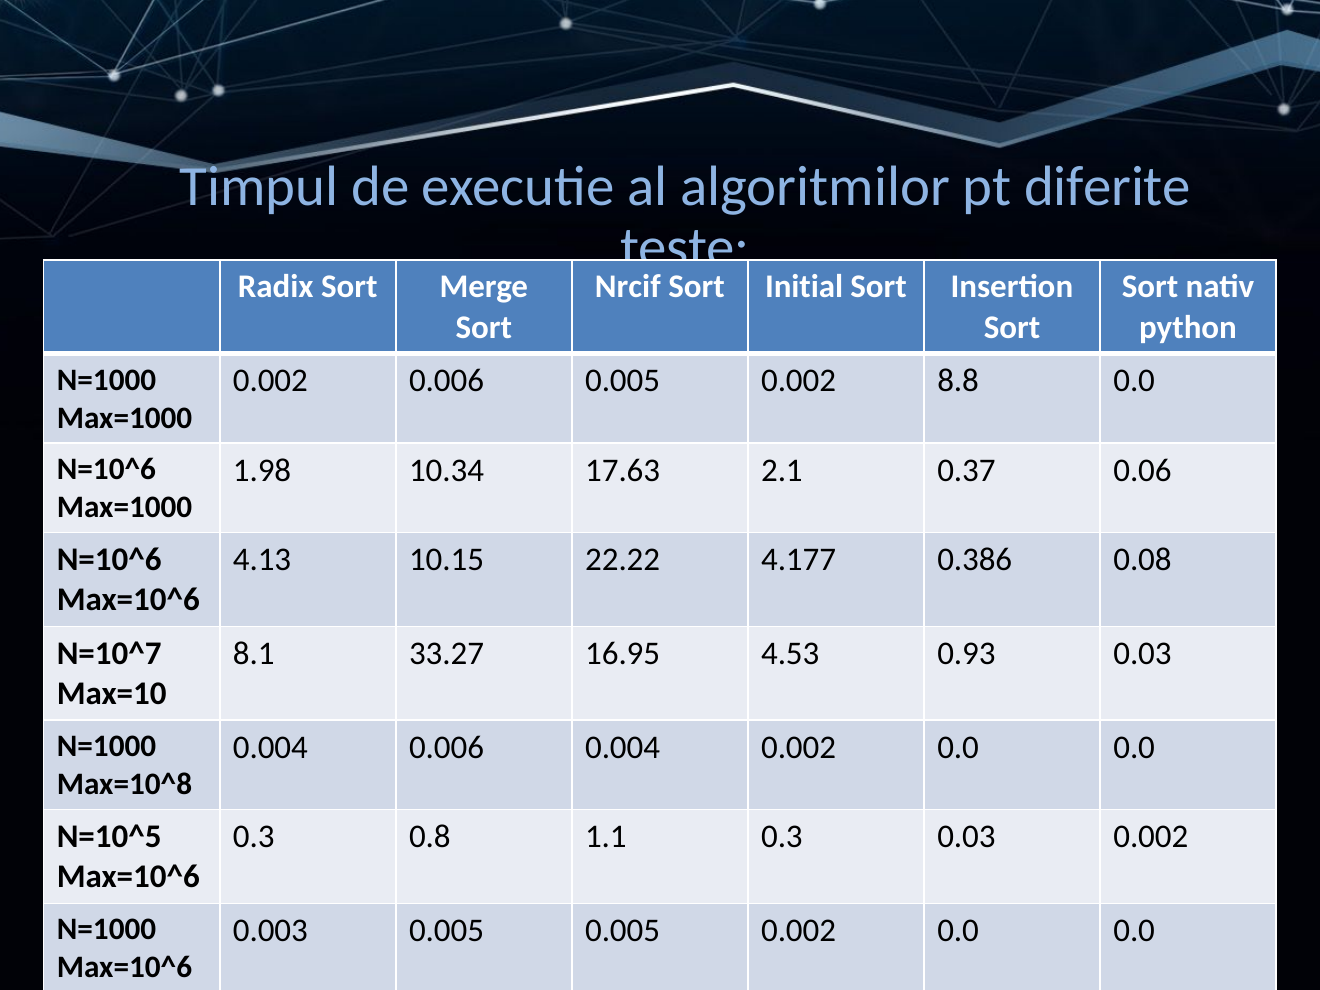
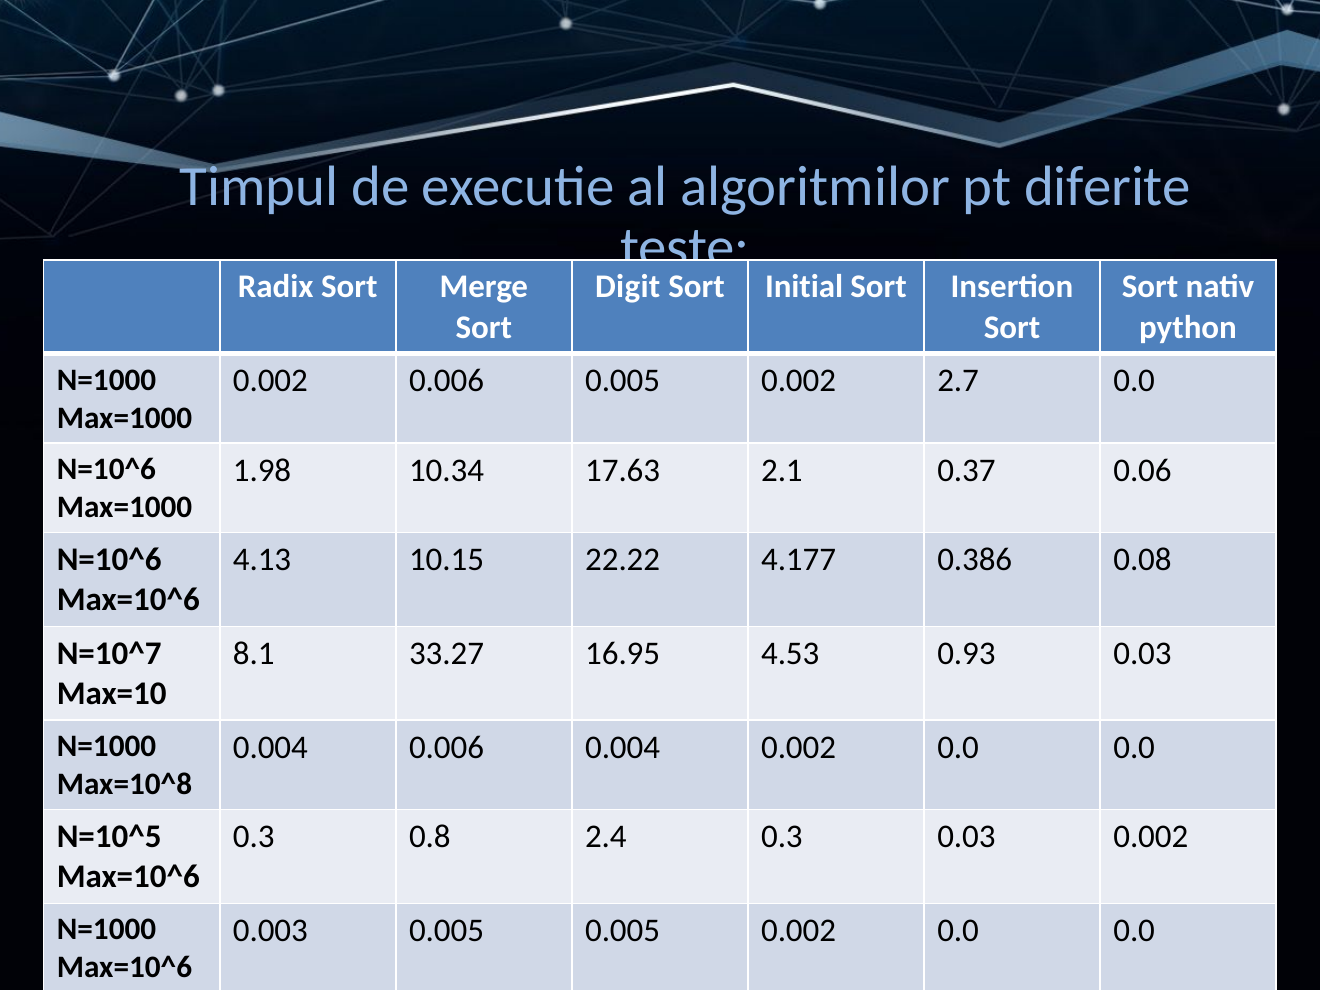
Nrcif: Nrcif -> Digit
8.8: 8.8 -> 2.7
1.1: 1.1 -> 2.4
